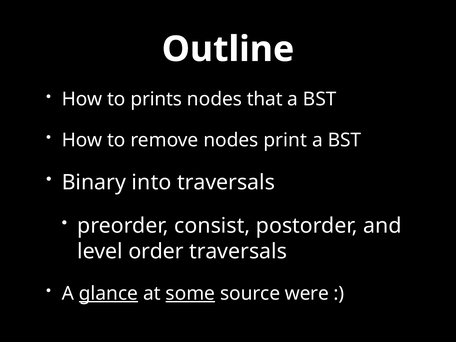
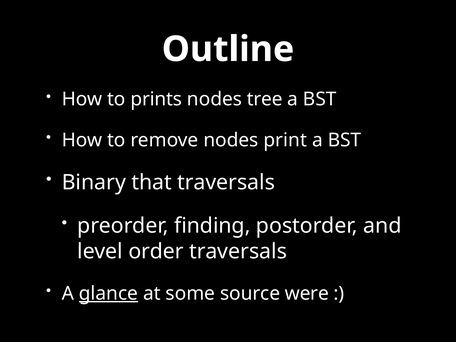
that: that -> tree
into: into -> that
consist: consist -> finding
some underline: present -> none
